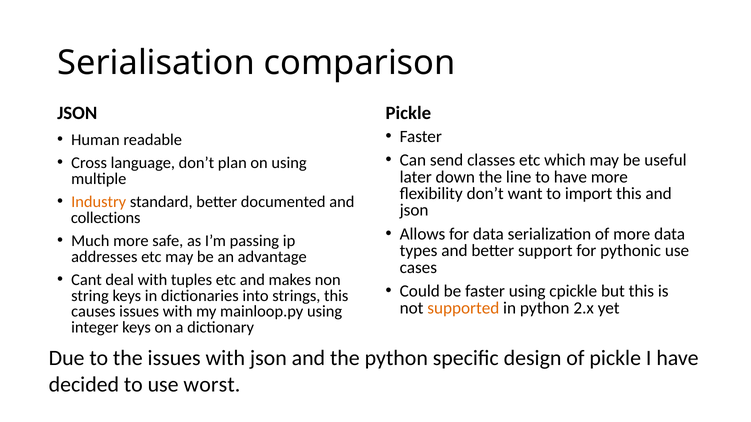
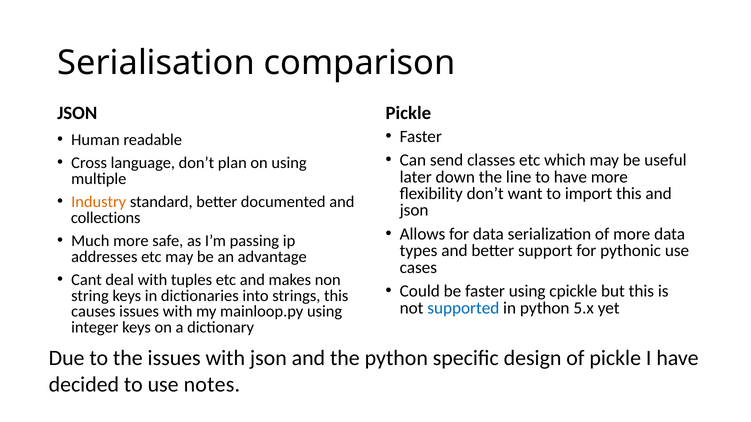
supported colour: orange -> blue
2.x: 2.x -> 5.x
worst: worst -> notes
